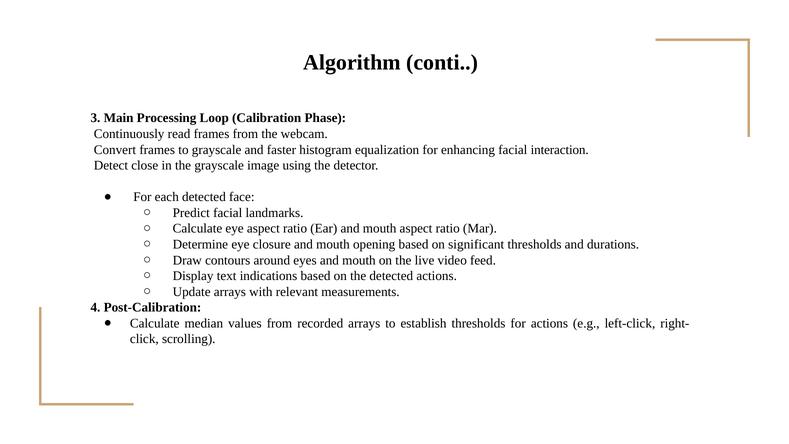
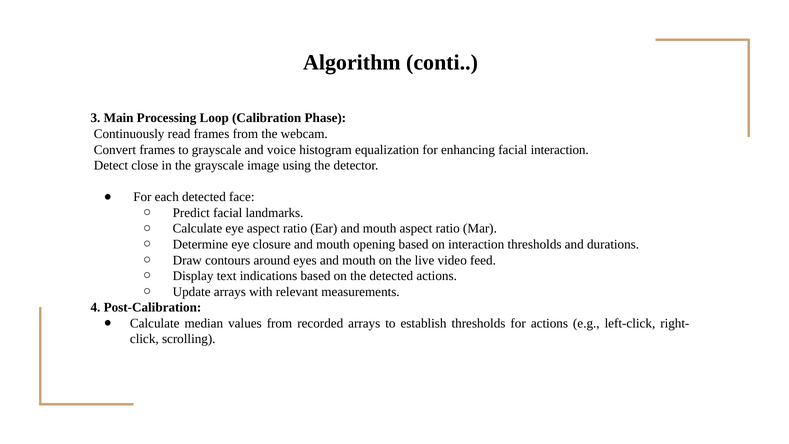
faster: faster -> voice
on significant: significant -> interaction
